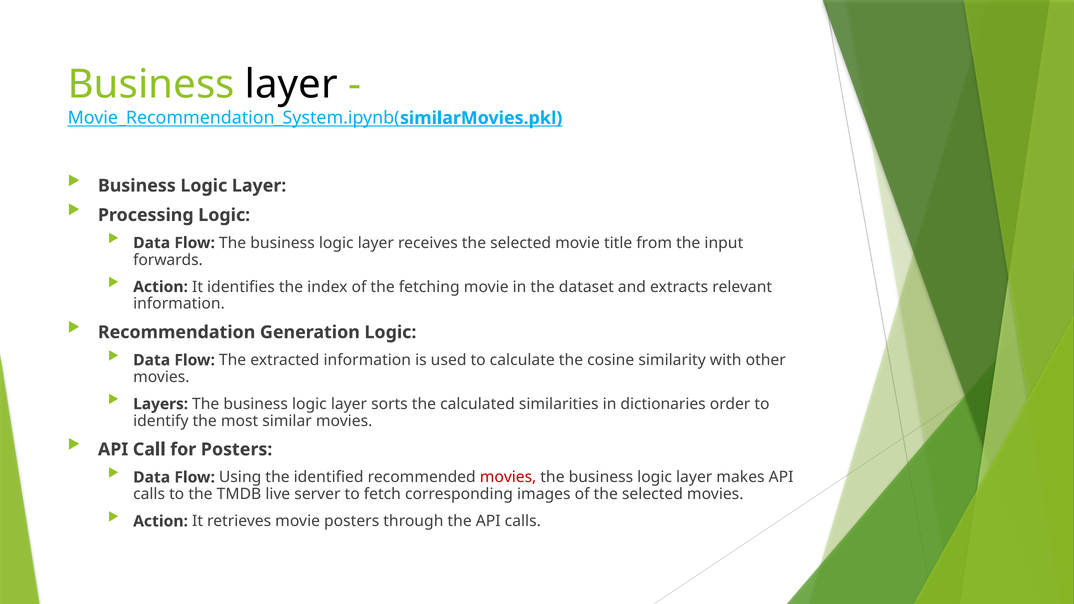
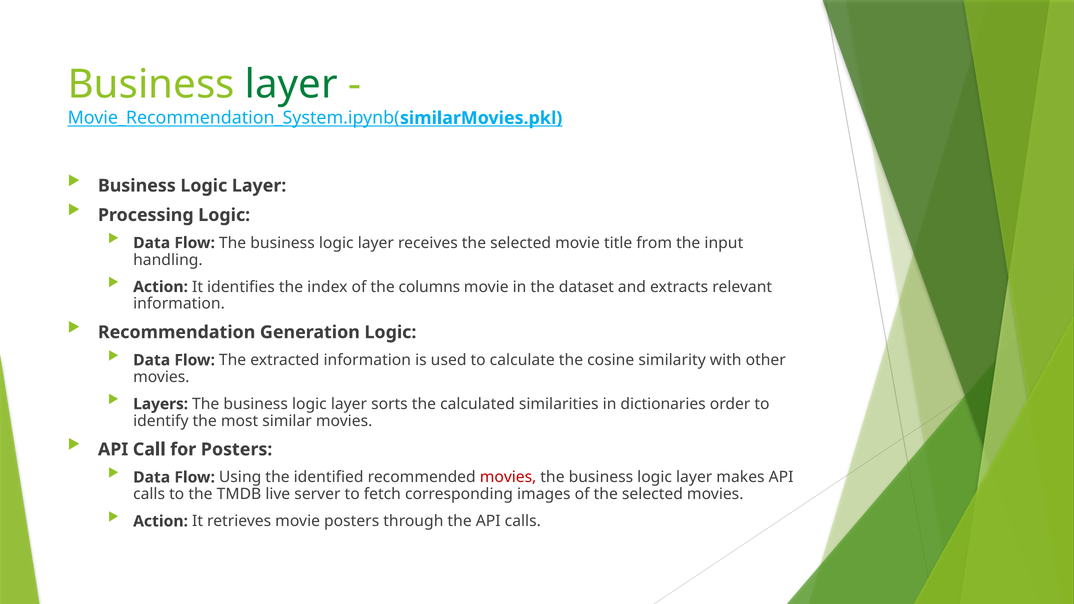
layer at (291, 85) colour: black -> green
forwards: forwards -> handling
fetching: fetching -> columns
